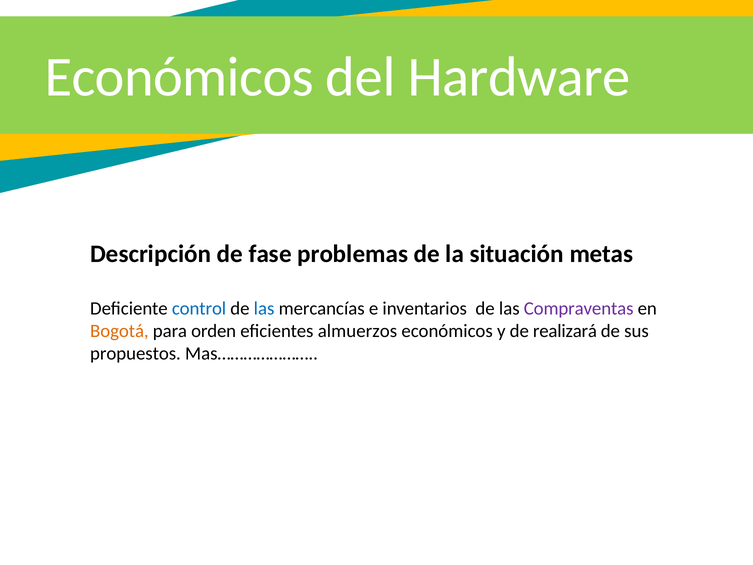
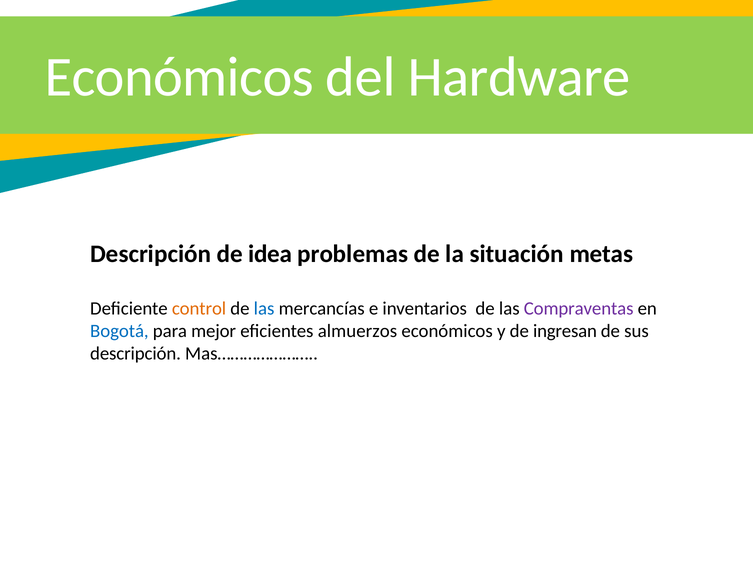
fase: fase -> idea
control colour: blue -> orange
Bogotá colour: orange -> blue
orden: orden -> mejor
realizará: realizará -> ingresan
propuestos at (135, 354): propuestos -> descripción
